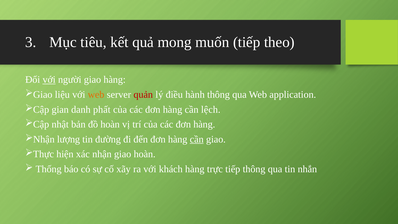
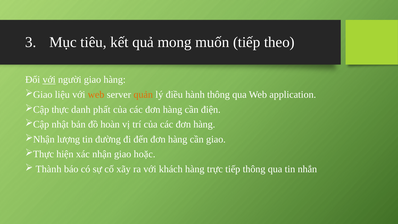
quản colour: red -> orange
gian: gian -> thực
lệch: lệch -> điện
cần at (197, 139) underline: present -> none
giao hoàn: hoàn -> hoặc
Thống: Thống -> Thành
